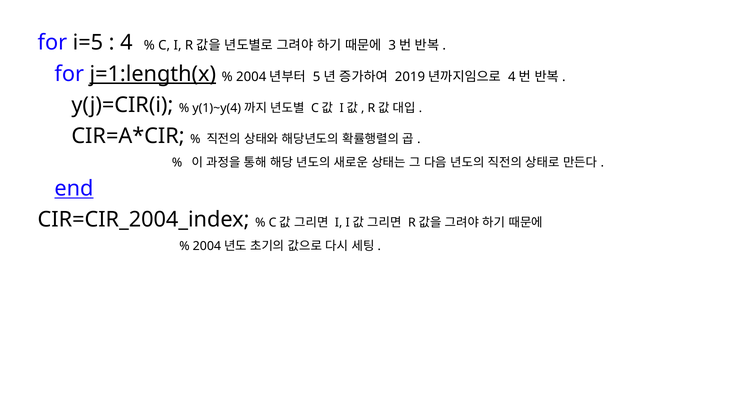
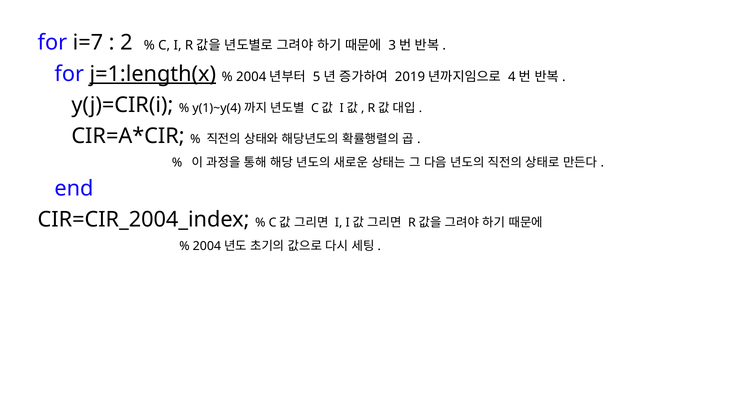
i=5: i=5 -> i=7
4: 4 -> 2
end underline: present -> none
